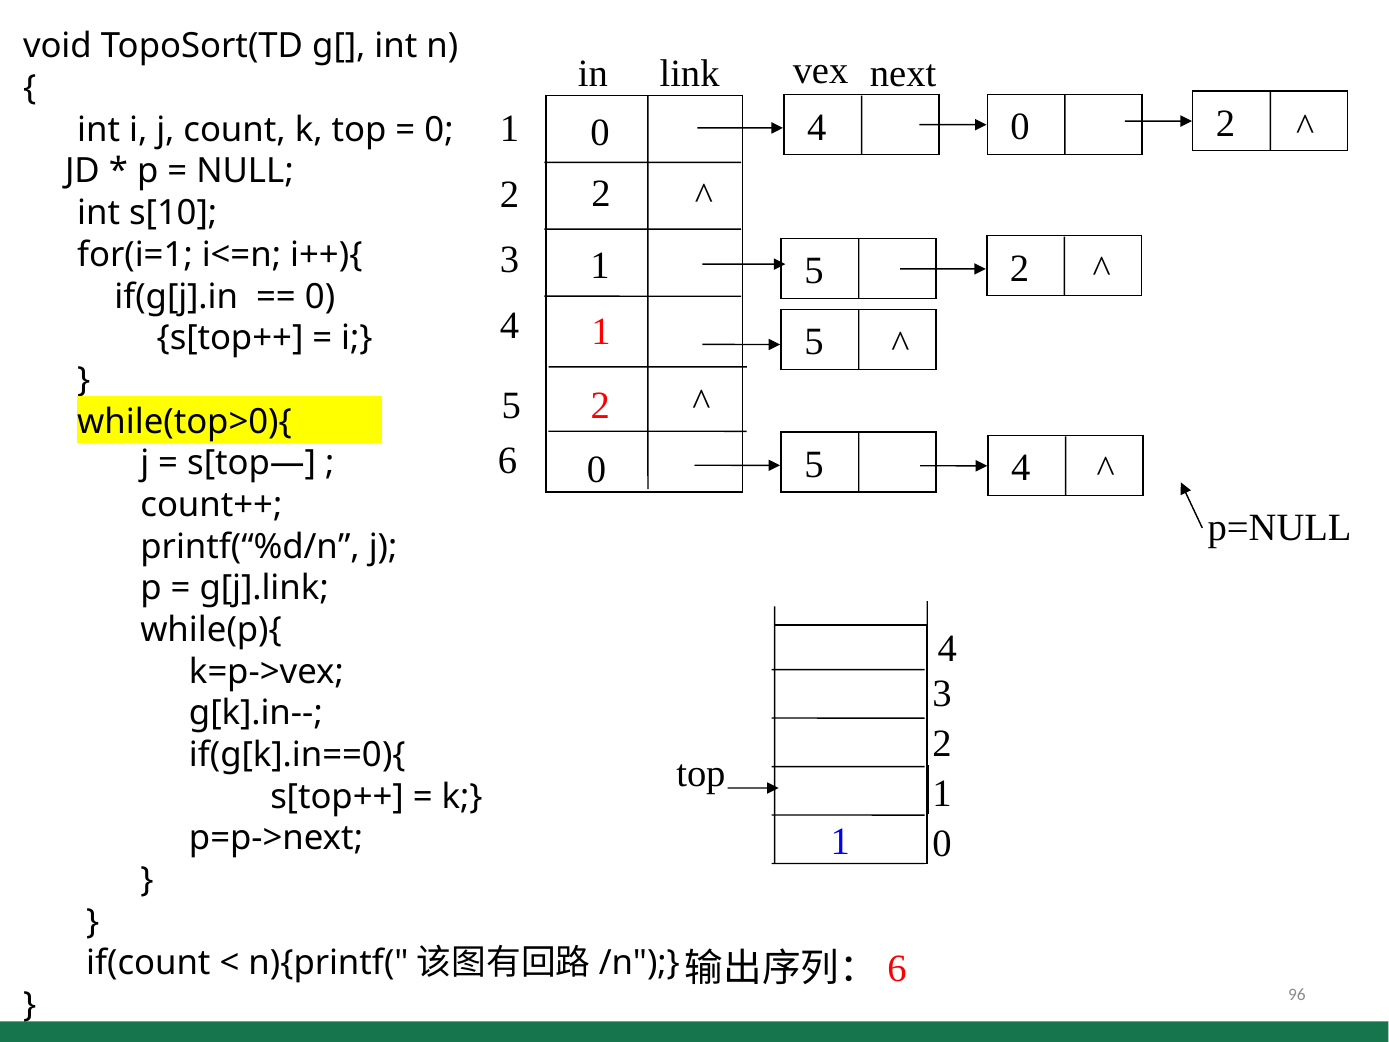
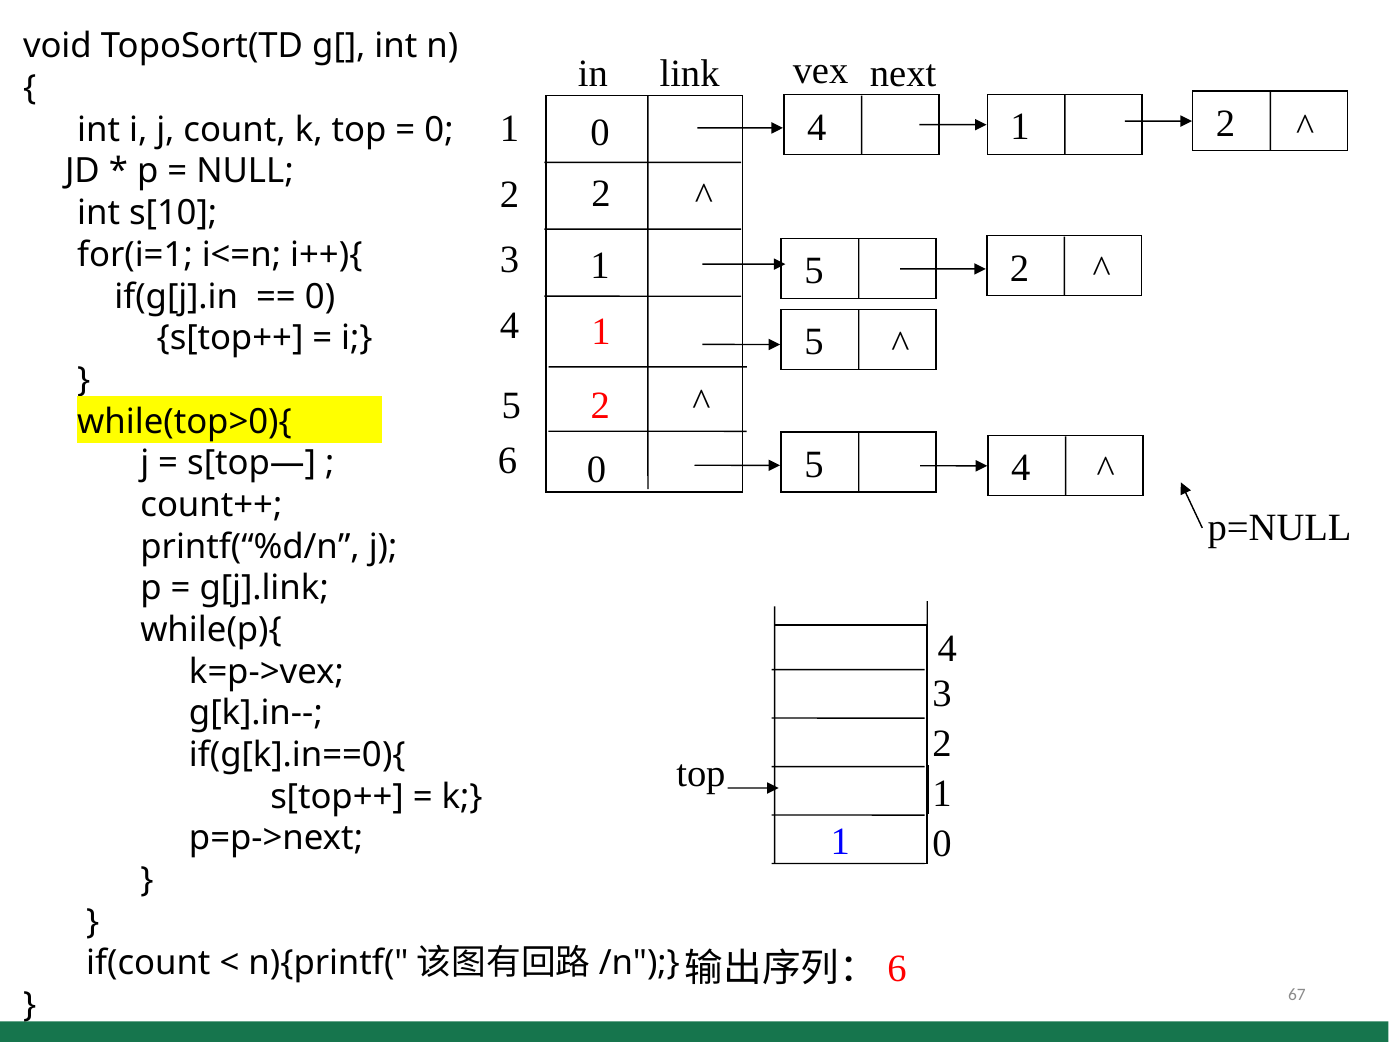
0 at (1020, 127): 0 -> 1
96: 96 -> 67
